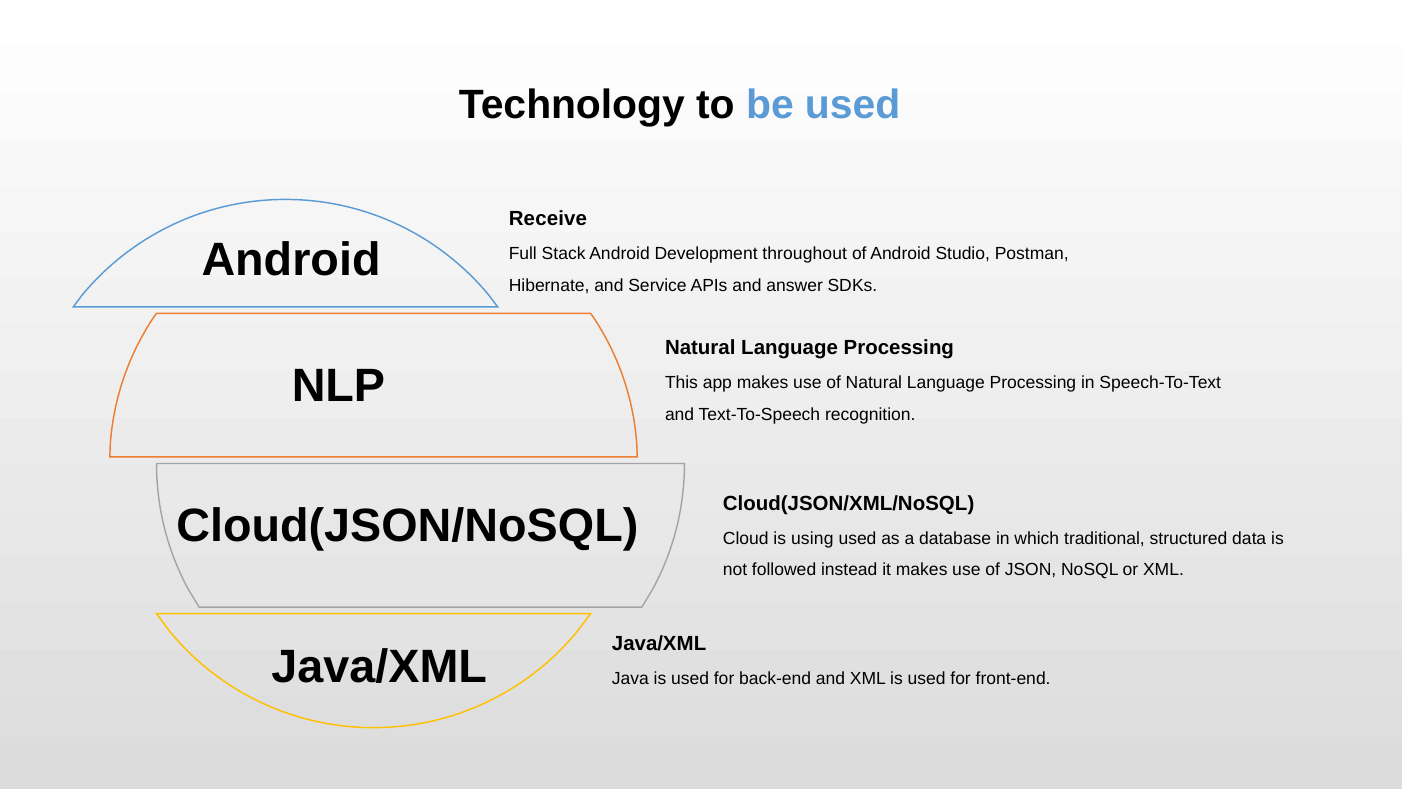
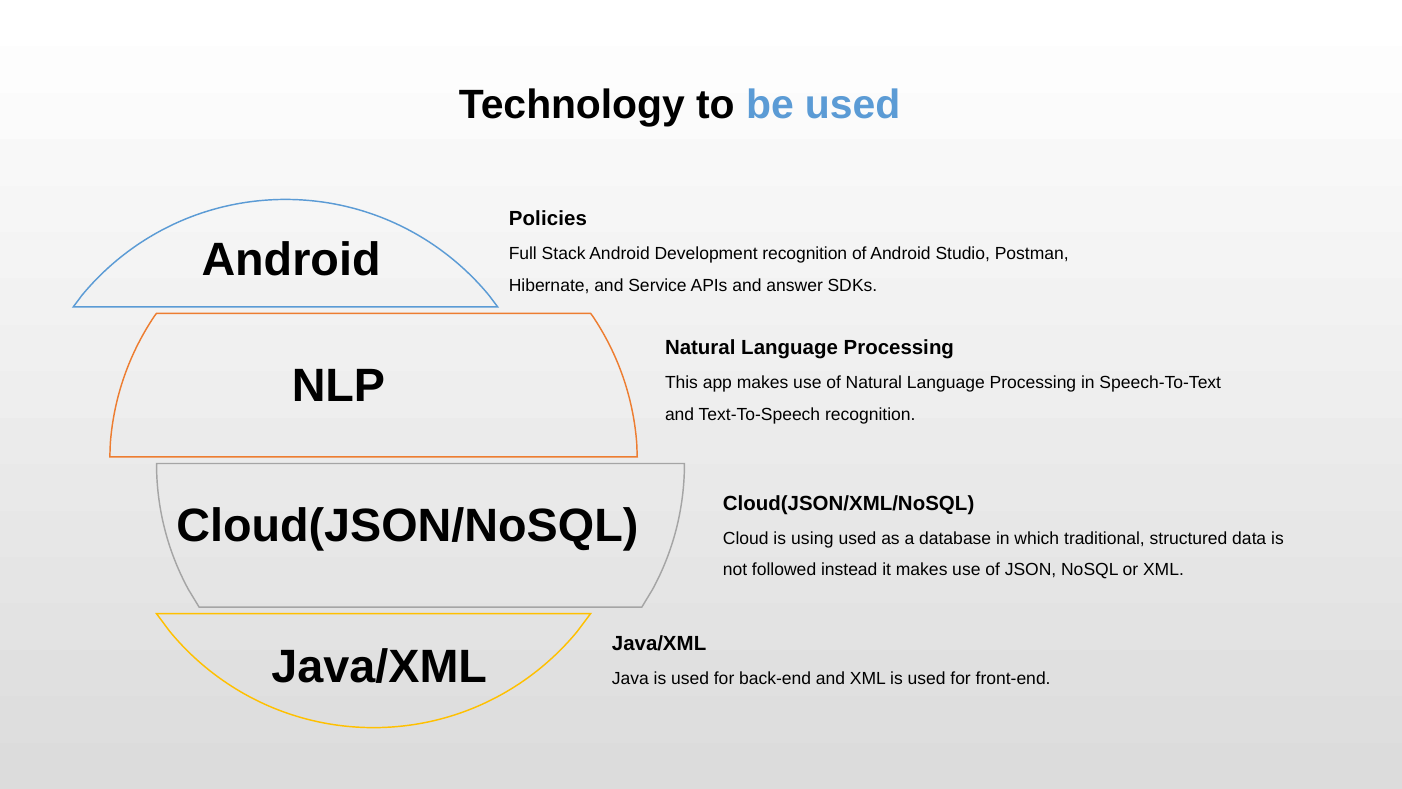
Receive: Receive -> Policies
Development throughout: throughout -> recognition
